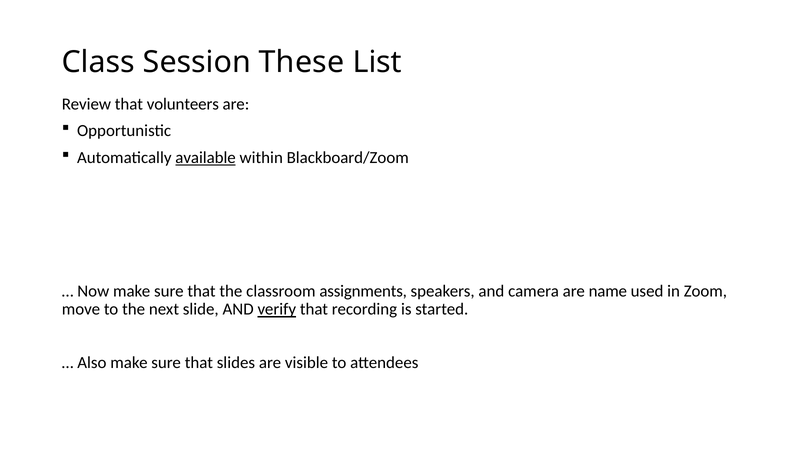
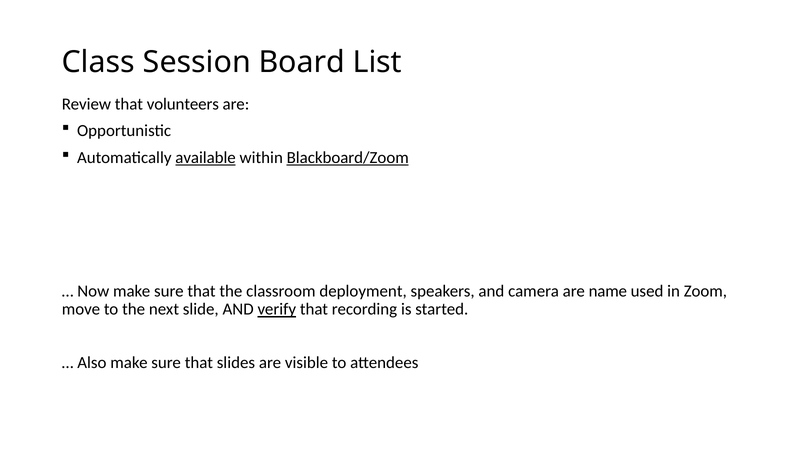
These: These -> Board
Blackboard/Zoom underline: none -> present
assignments: assignments -> deployment
